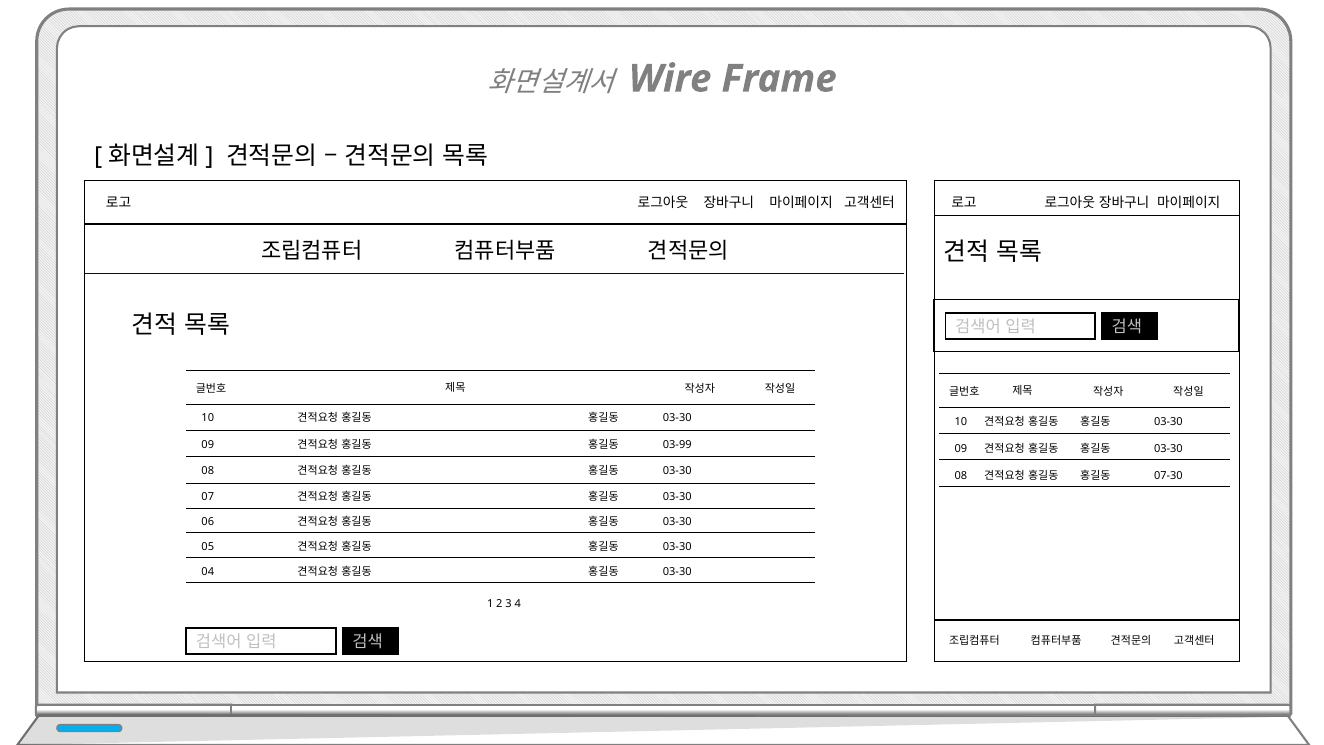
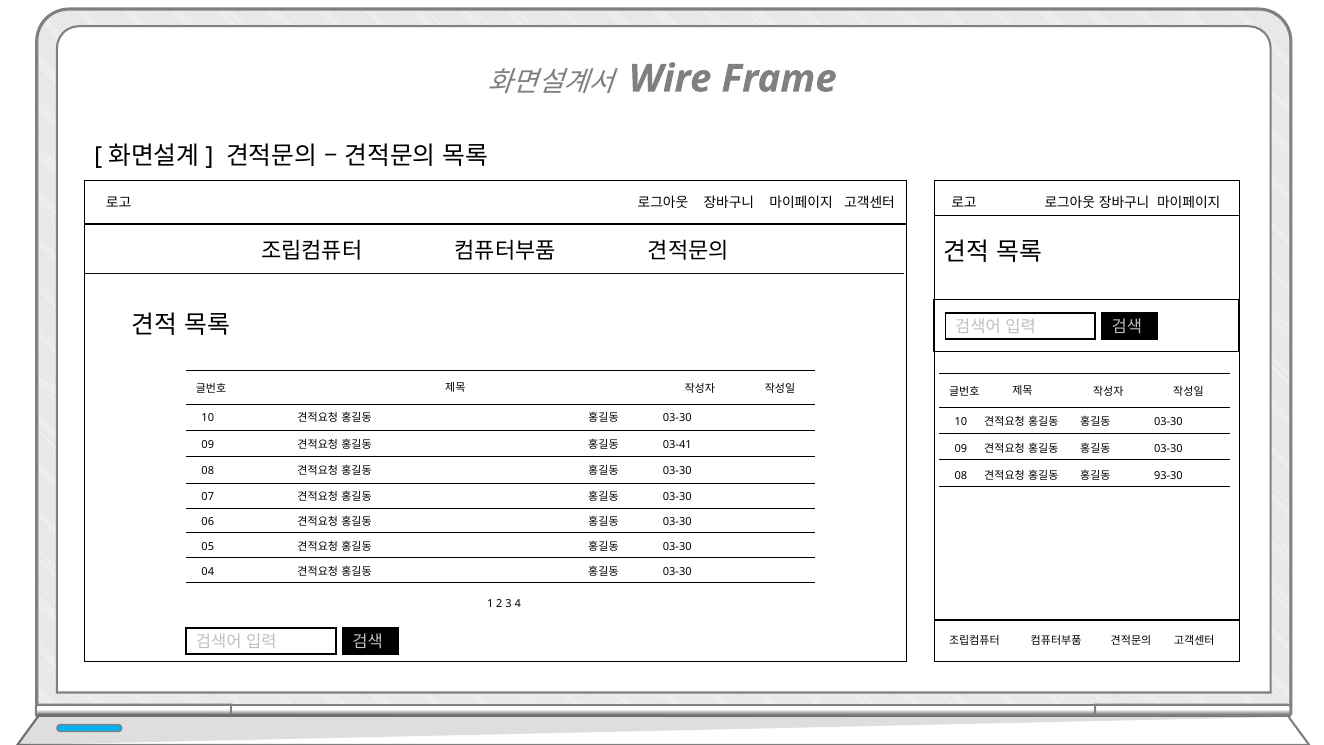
03-99: 03-99 -> 03-41
07-30: 07-30 -> 93-30
